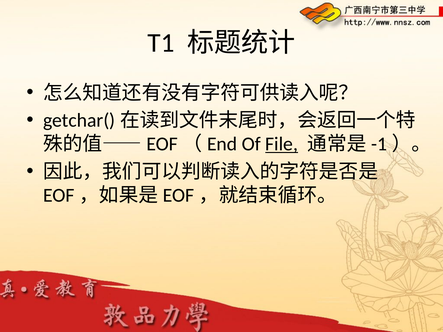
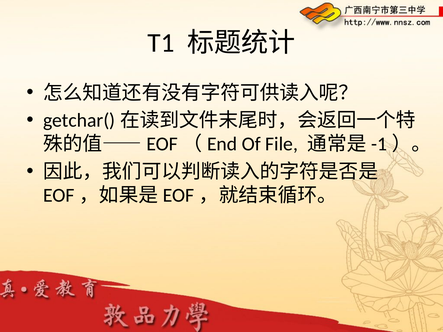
File underline: present -> none
